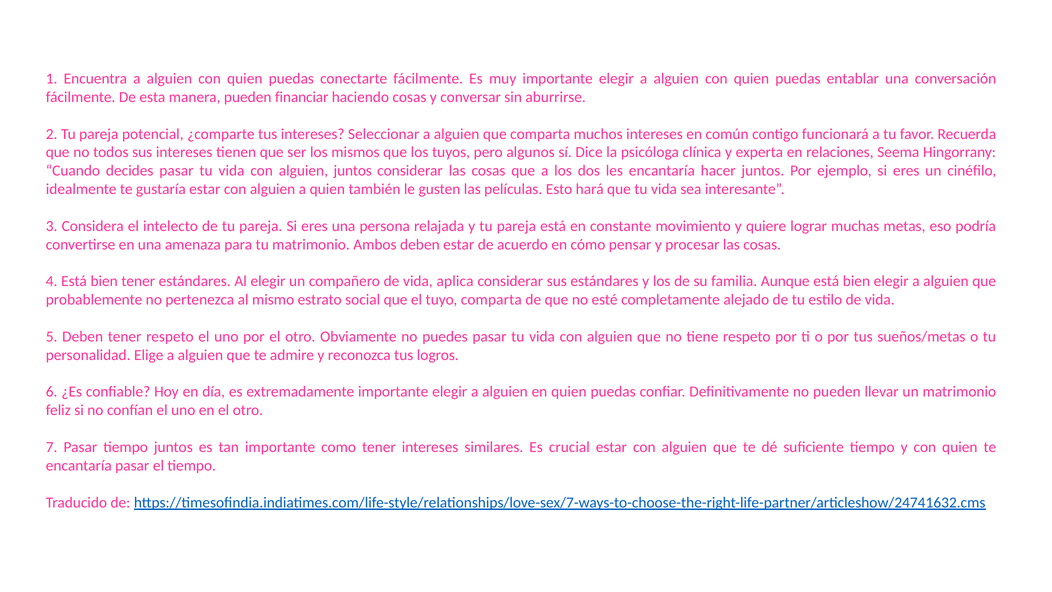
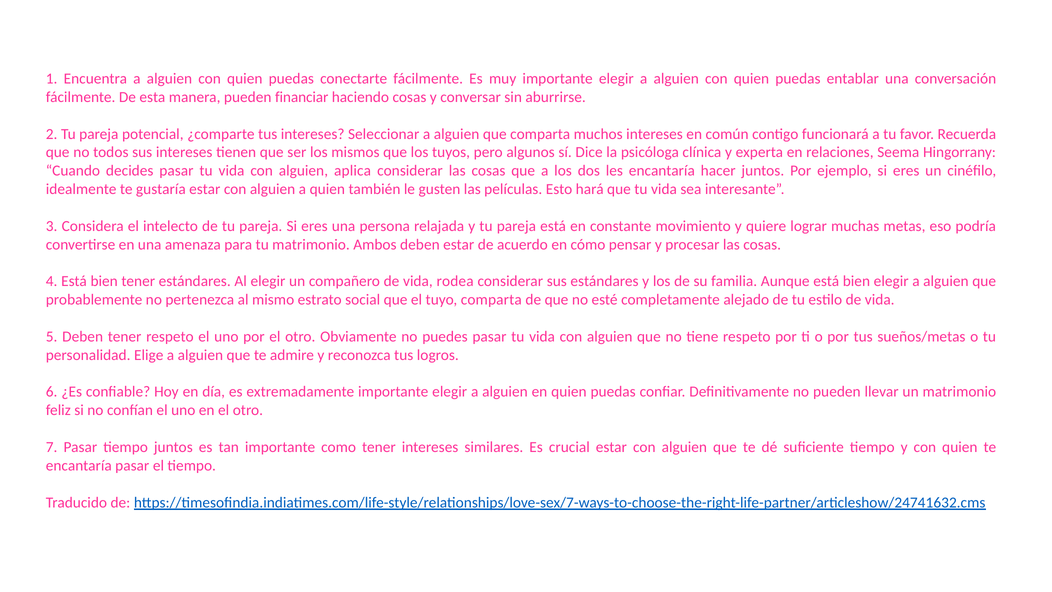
alguien juntos: juntos -> aplica
aplica: aplica -> rodea
